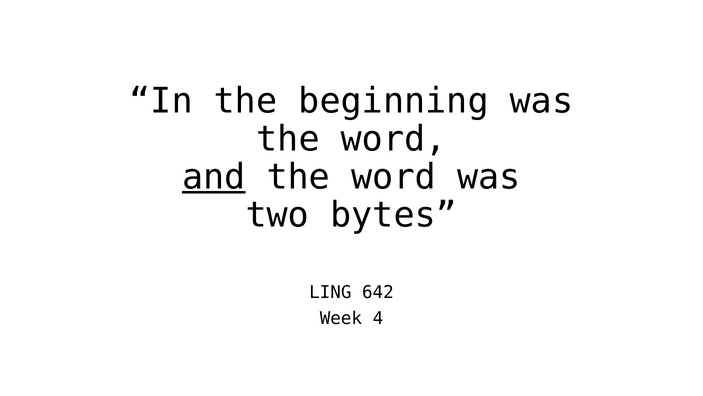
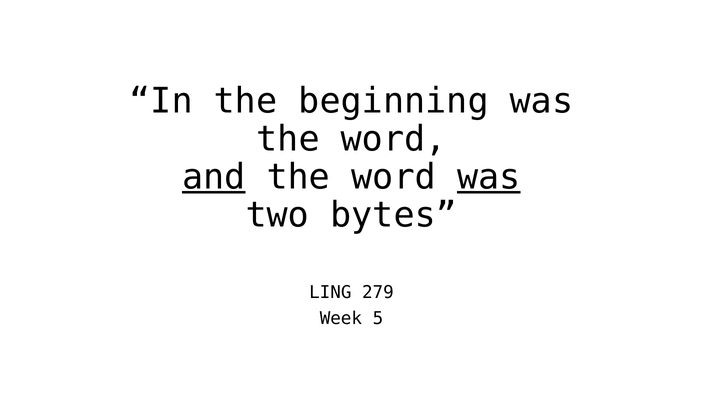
was at (489, 177) underline: none -> present
642: 642 -> 279
4: 4 -> 5
